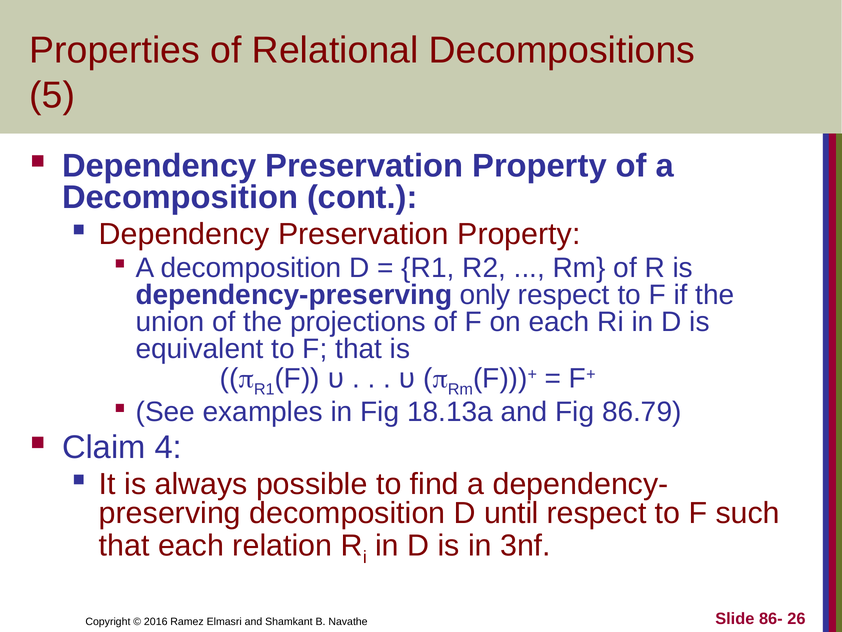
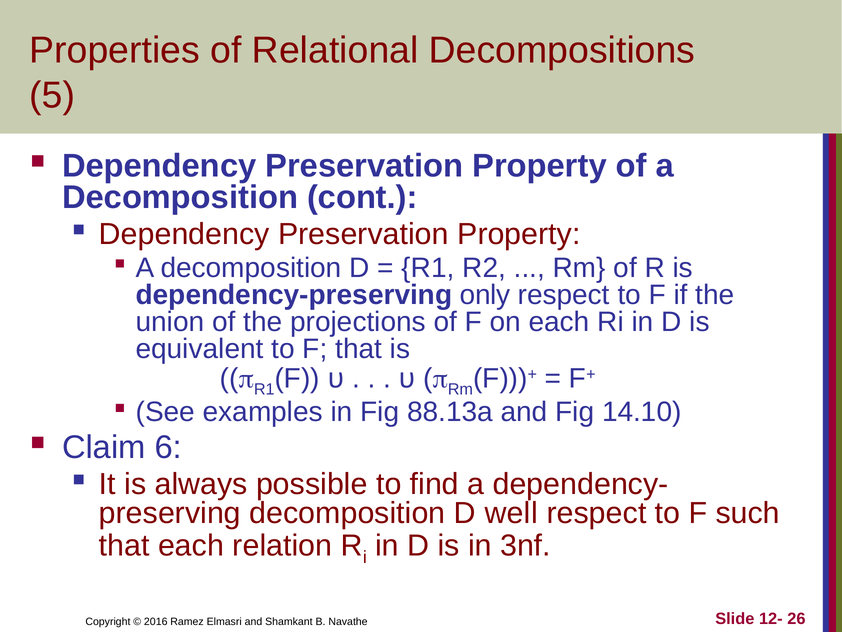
18.13a: 18.13a -> 88.13a
86.79: 86.79 -> 14.10
4: 4 -> 6
until: until -> well
86-: 86- -> 12-
